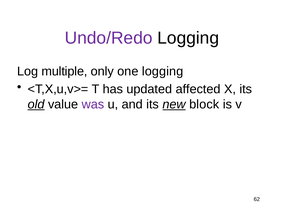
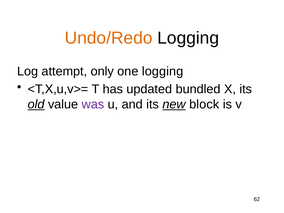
Undo/Redo colour: purple -> orange
multiple: multiple -> attempt
affected: affected -> bundled
